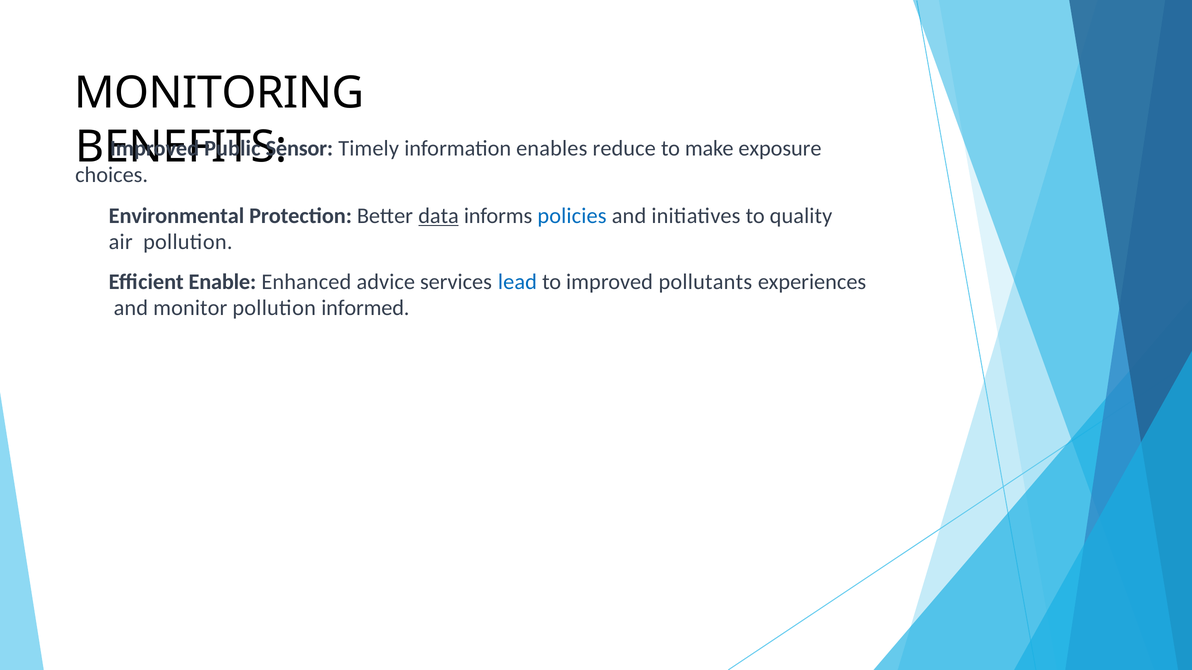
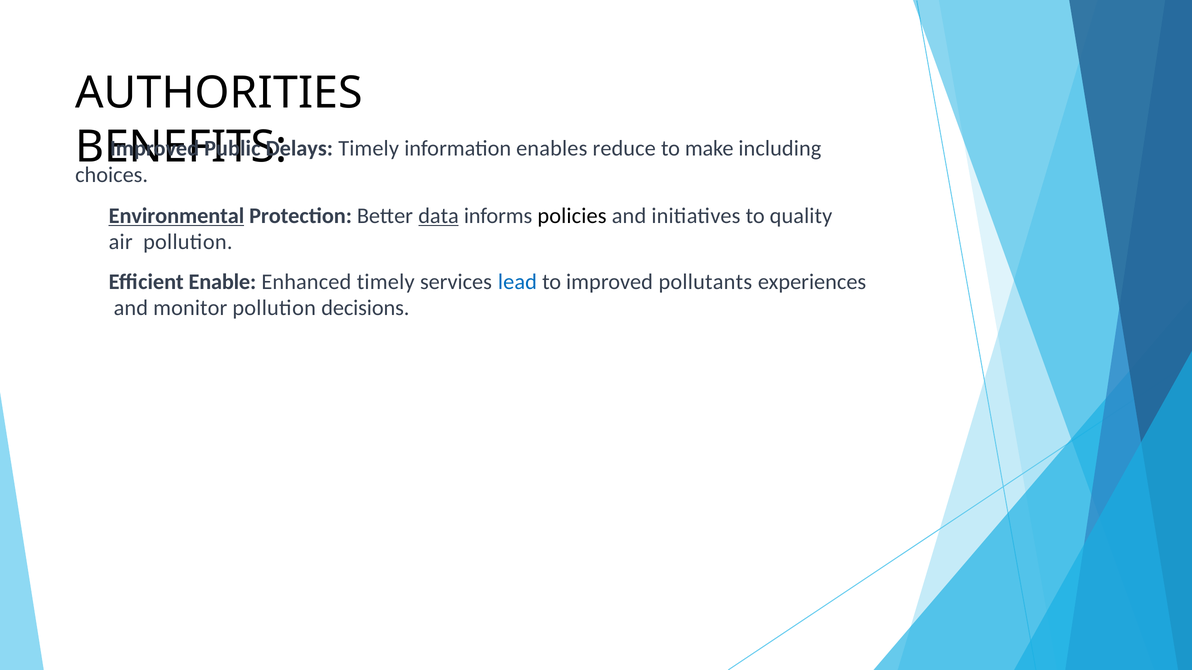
MONITORING: MONITORING -> AUTHORITIES
Sensor: Sensor -> Delays
exposure: exposure -> including
Environmental underline: none -> present
policies colour: blue -> black
Enhanced advice: advice -> timely
informed: informed -> decisions
